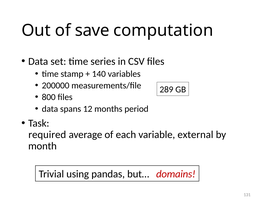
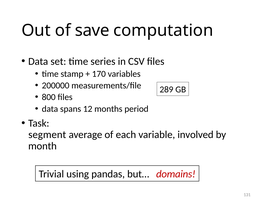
140: 140 -> 170
required: required -> segment
external: external -> involved
